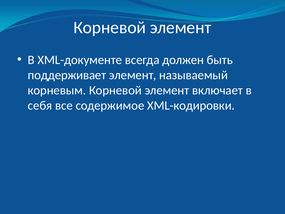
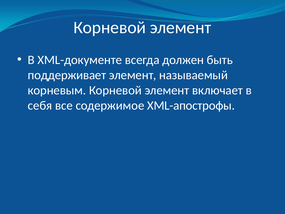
XML-кодировки: XML-кодировки -> XML-апострофы
